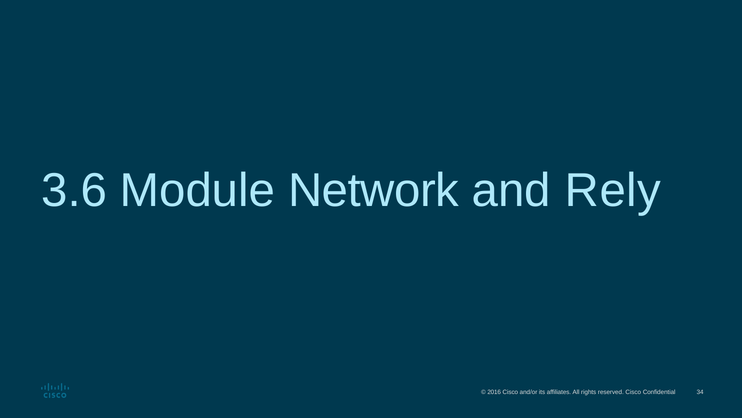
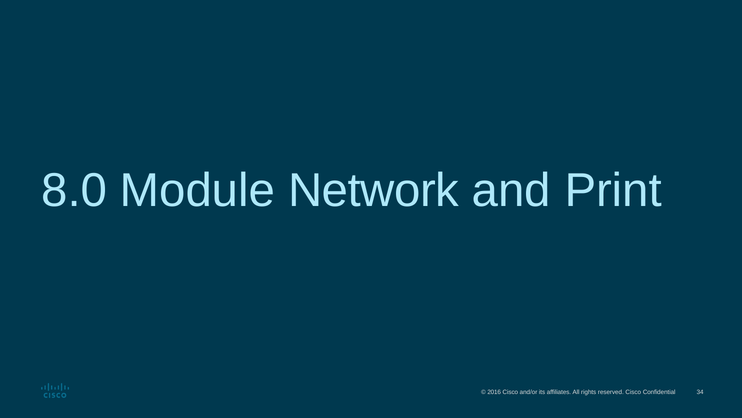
3.6: 3.6 -> 8.0
Rely: Rely -> Print
